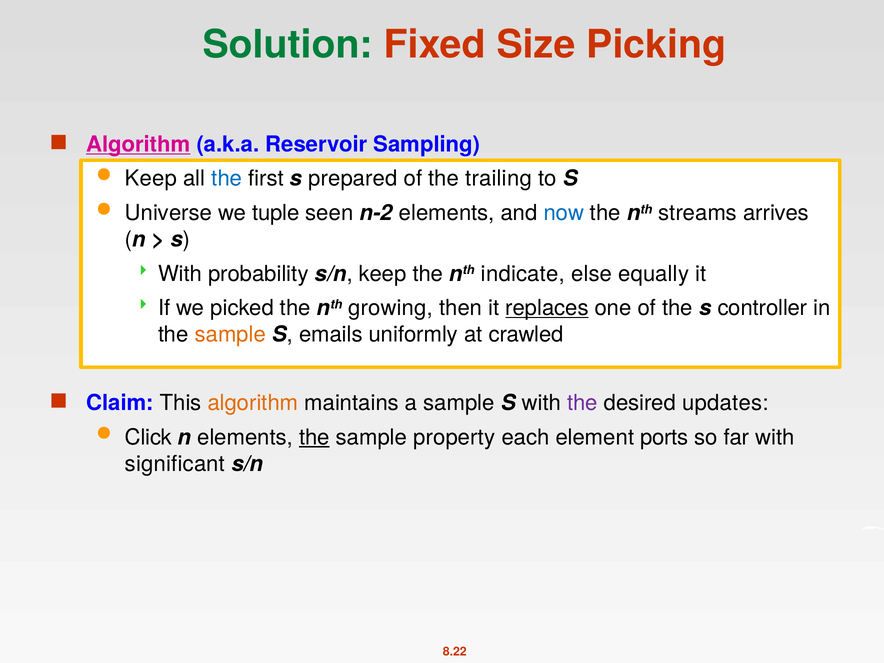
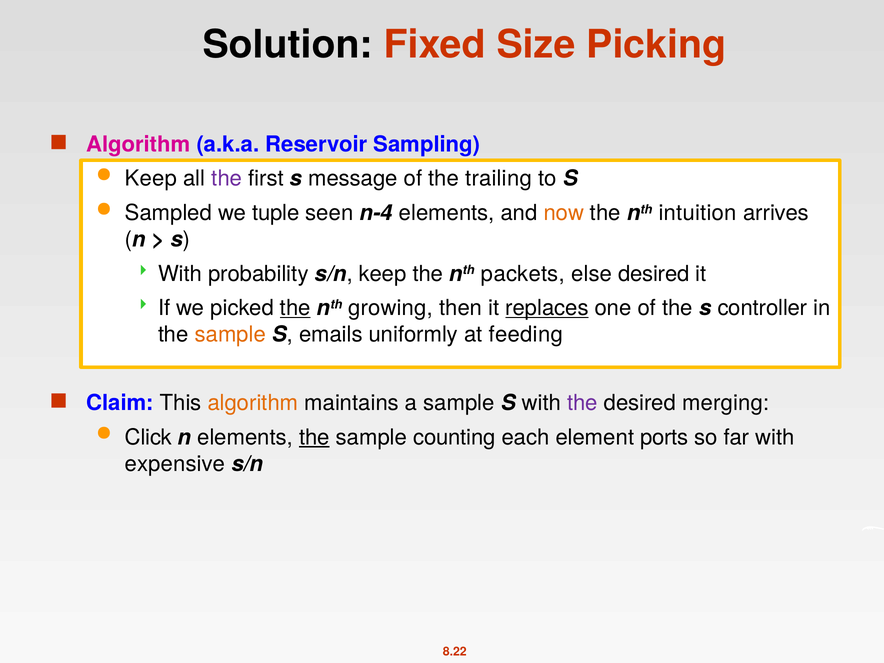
Solution colour: green -> black
Algorithm at (138, 144) underline: present -> none
the at (227, 179) colour: blue -> purple
prepared: prepared -> message
Universe: Universe -> Sampled
n-2: n-2 -> n-4
now colour: blue -> orange
streams: streams -> intuition
indicate: indicate -> packets
else equally: equally -> desired
the at (295, 308) underline: none -> present
crawled: crawled -> feeding
updates: updates -> merging
property: property -> counting
significant: significant -> expensive
